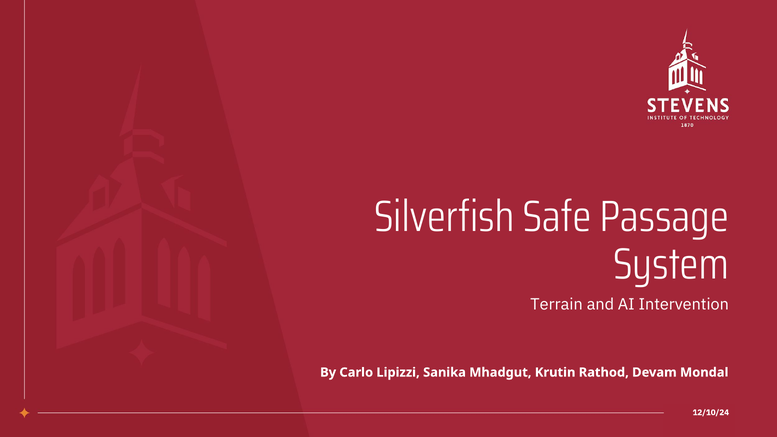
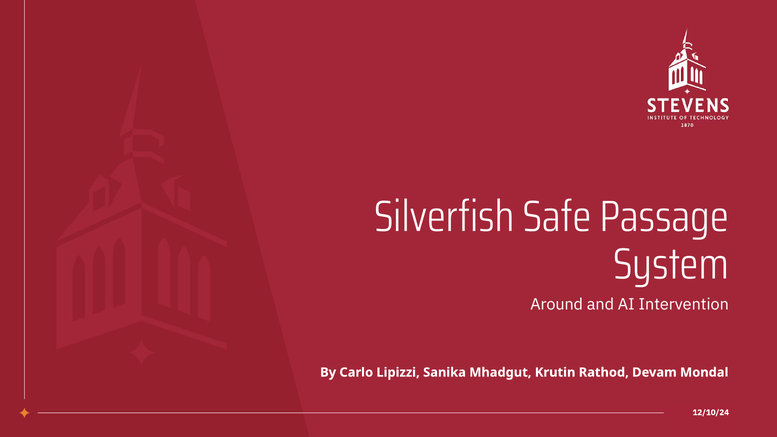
Terrain: Terrain -> Around
